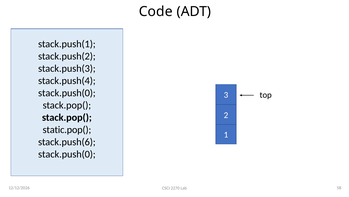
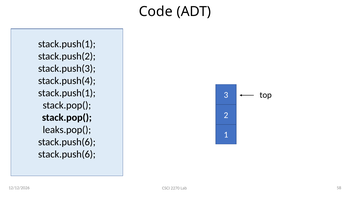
stack.push(0 at (67, 93): stack.push(0 -> stack.push(1
static.pop(: static.pop( -> leaks.pop(
stack.push(0 at (67, 154): stack.push(0 -> stack.push(6
